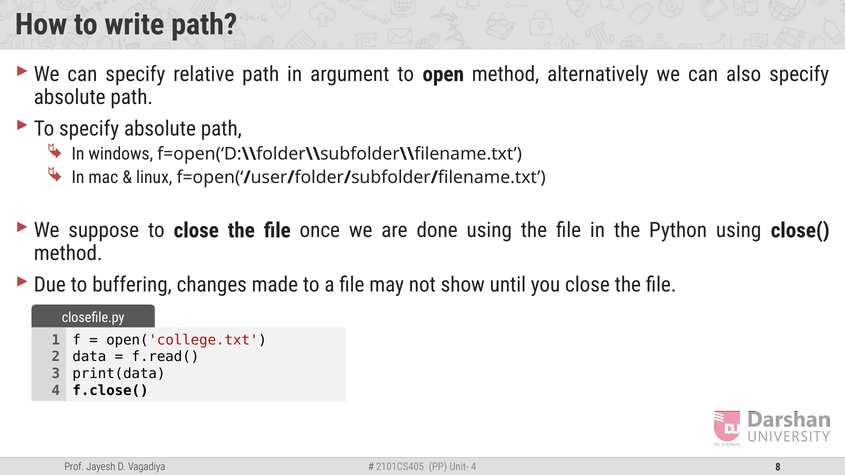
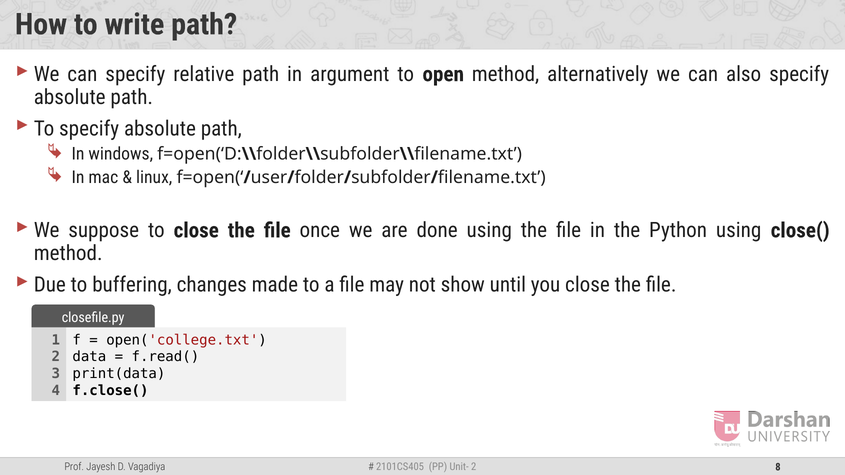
4 at (474, 467): 4 -> 2
